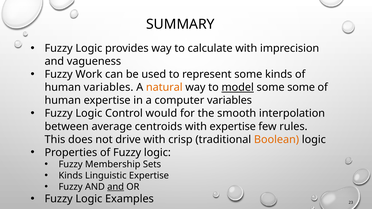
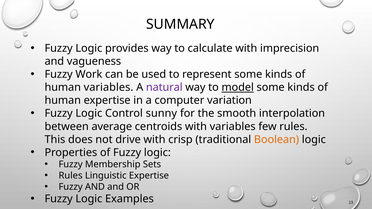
natural colour: orange -> purple
some at (301, 87): some -> kinds
computer variables: variables -> variation
would: would -> sunny
with expertise: expertise -> variables
Kinds at (71, 176): Kinds -> Rules
and at (116, 187) underline: present -> none
